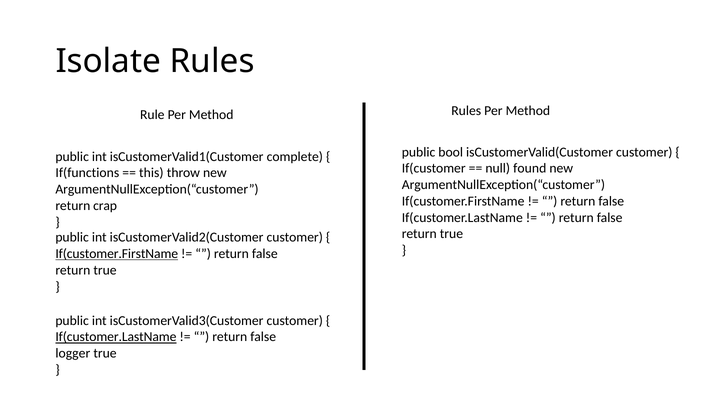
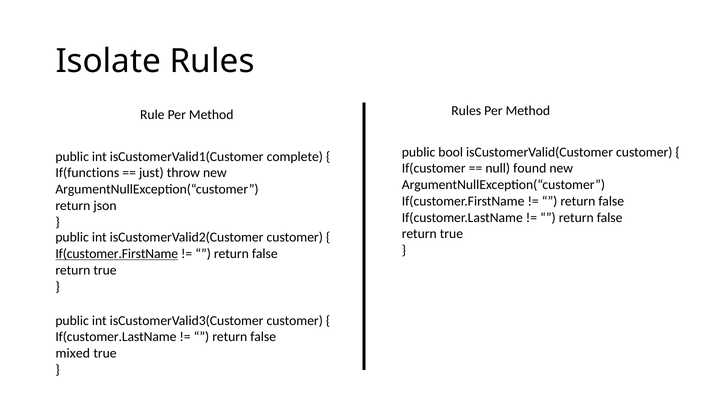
this: this -> just
crap: crap -> json
If(customer.LastName at (116, 337) underline: present -> none
logger: logger -> mixed
